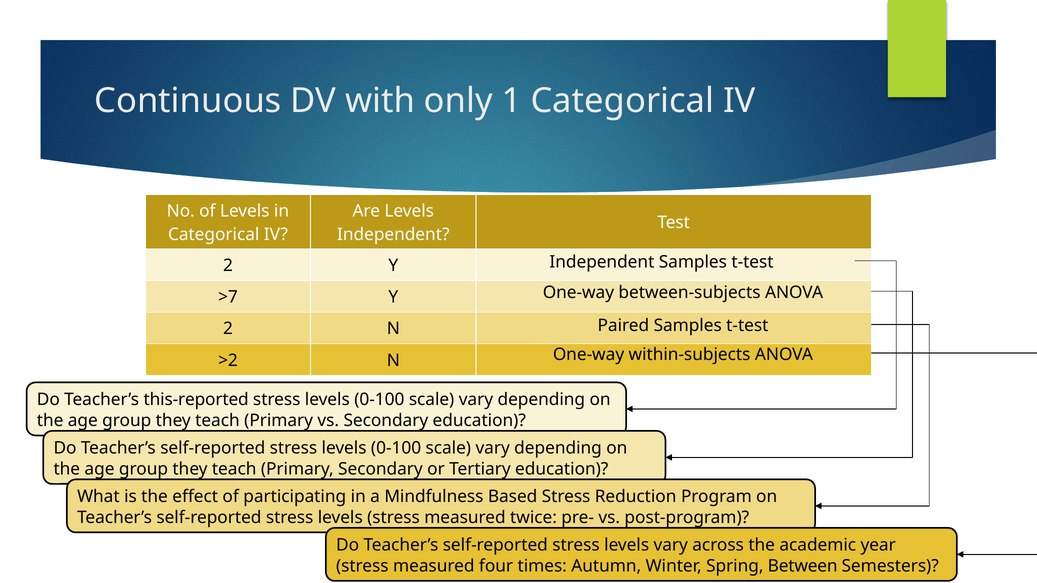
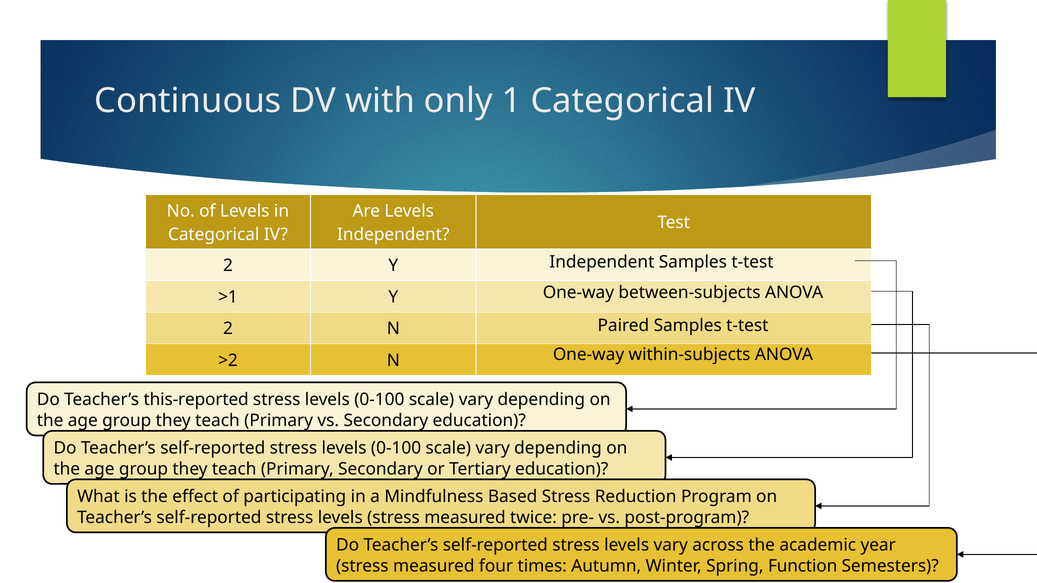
>7: >7 -> >1
Between: Between -> Function
